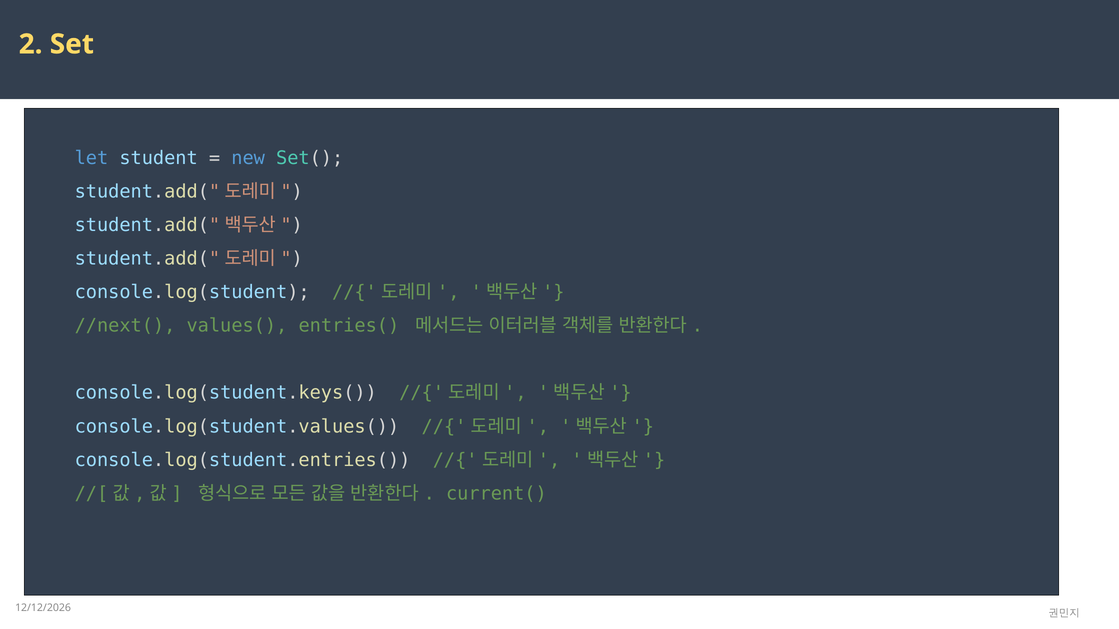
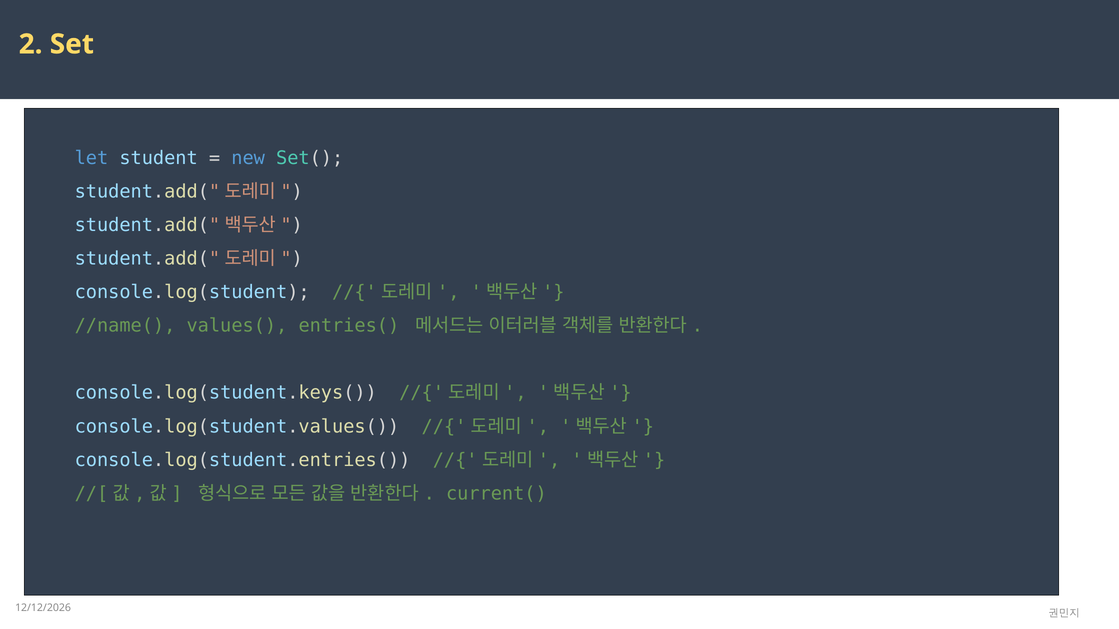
//next(: //next( -> //name(
